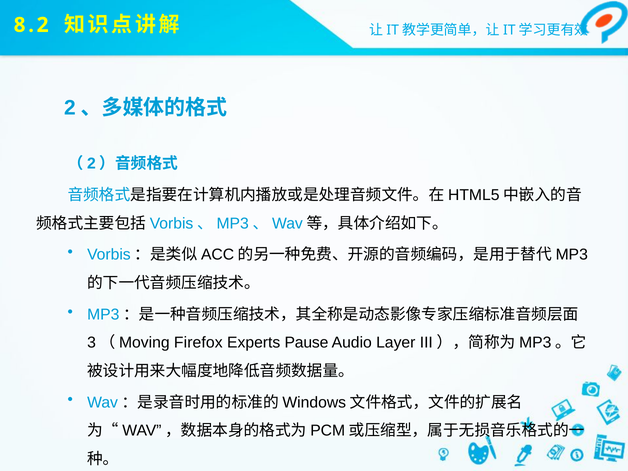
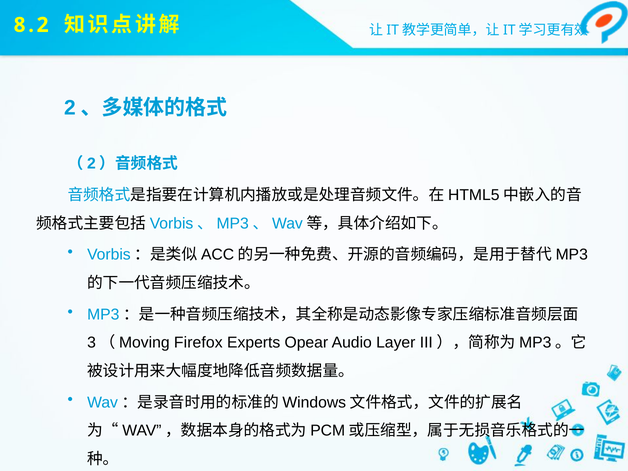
Pause: Pause -> Opear
